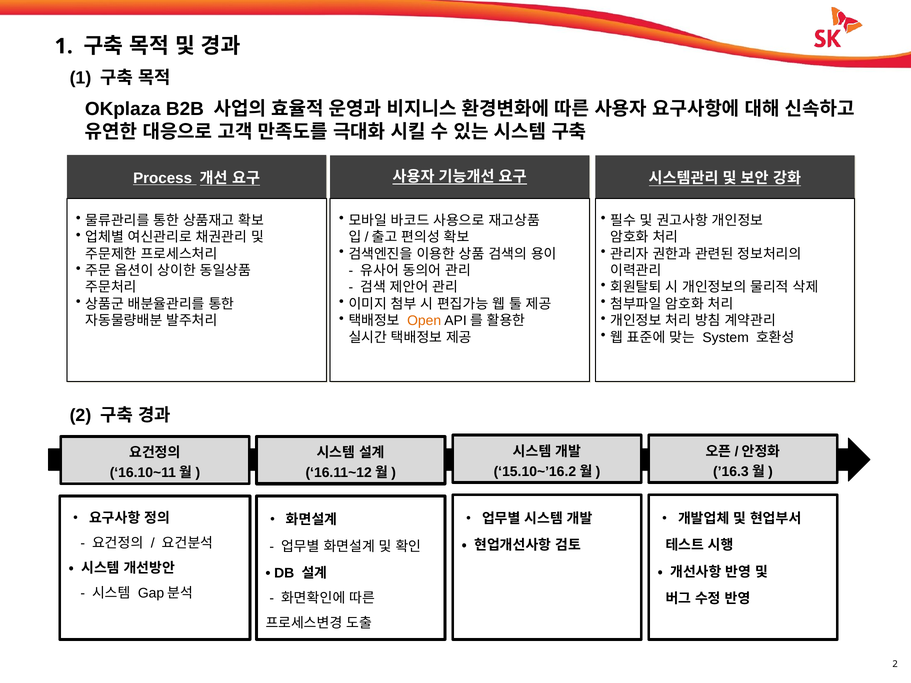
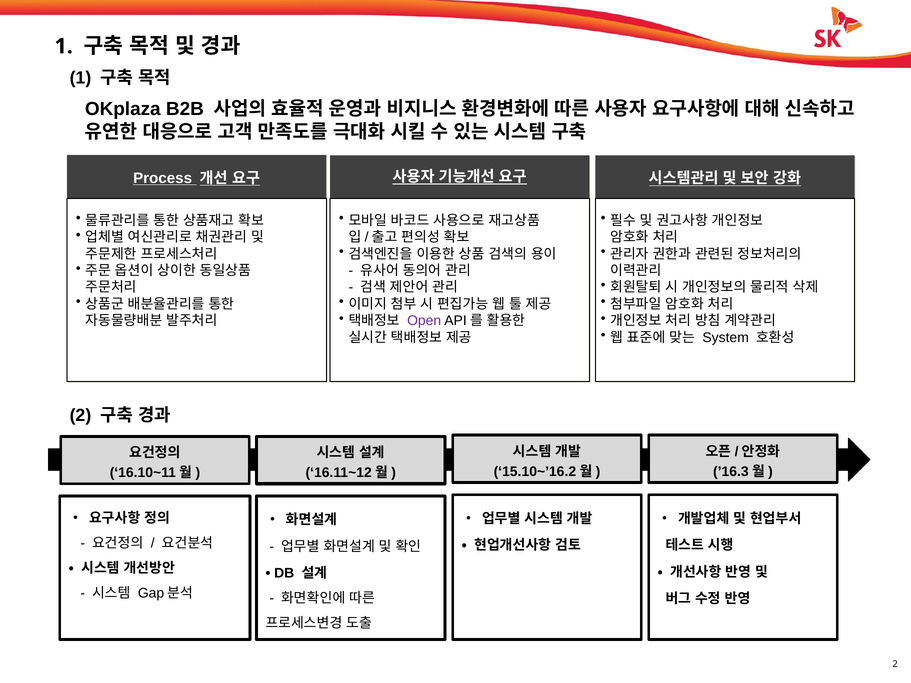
Open colour: orange -> purple
